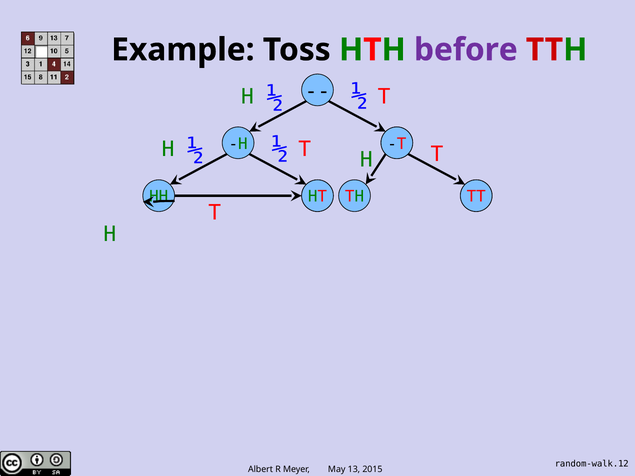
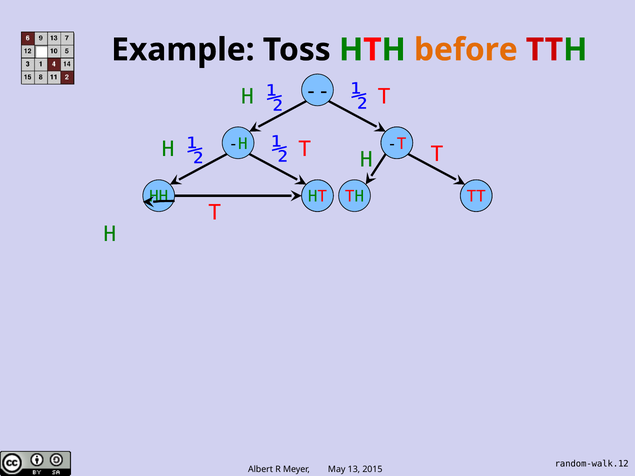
before colour: purple -> orange
